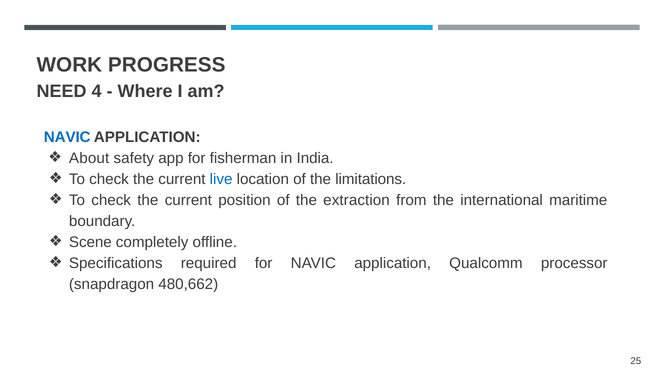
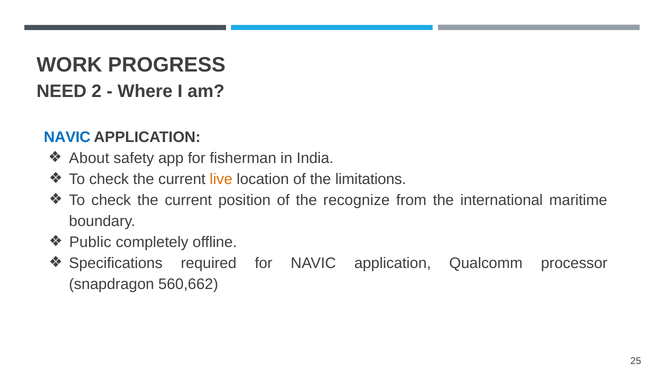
4: 4 -> 2
live colour: blue -> orange
extraction: extraction -> recognize
Scene: Scene -> Public
480,662: 480,662 -> 560,662
